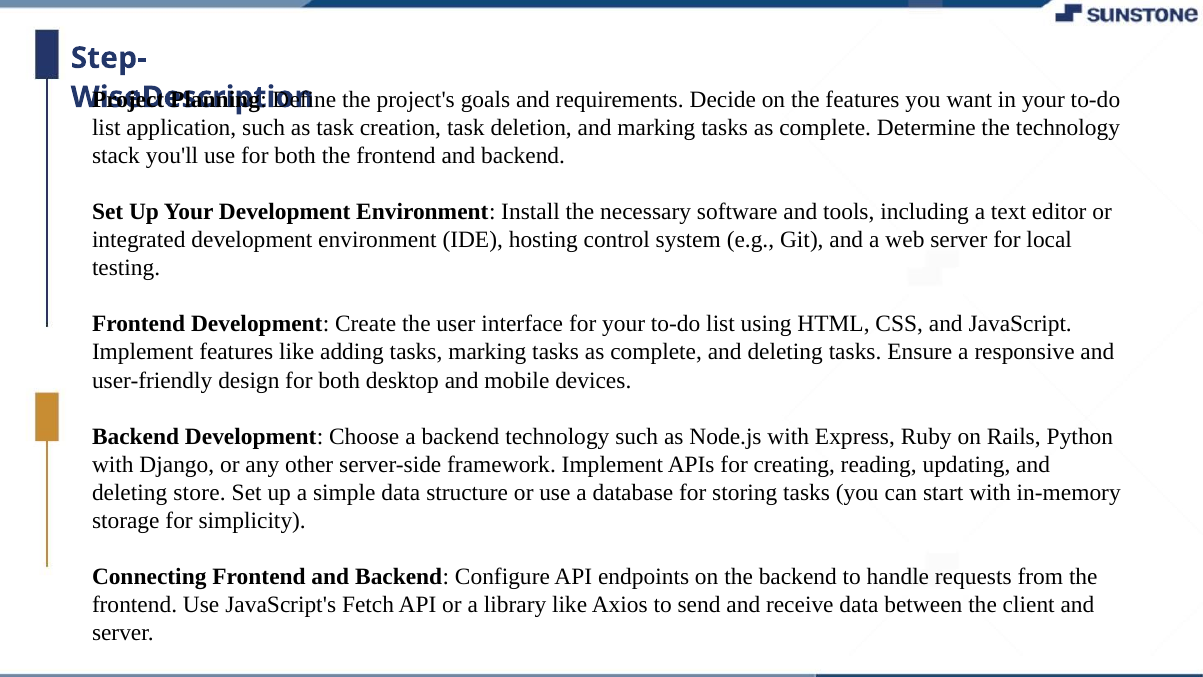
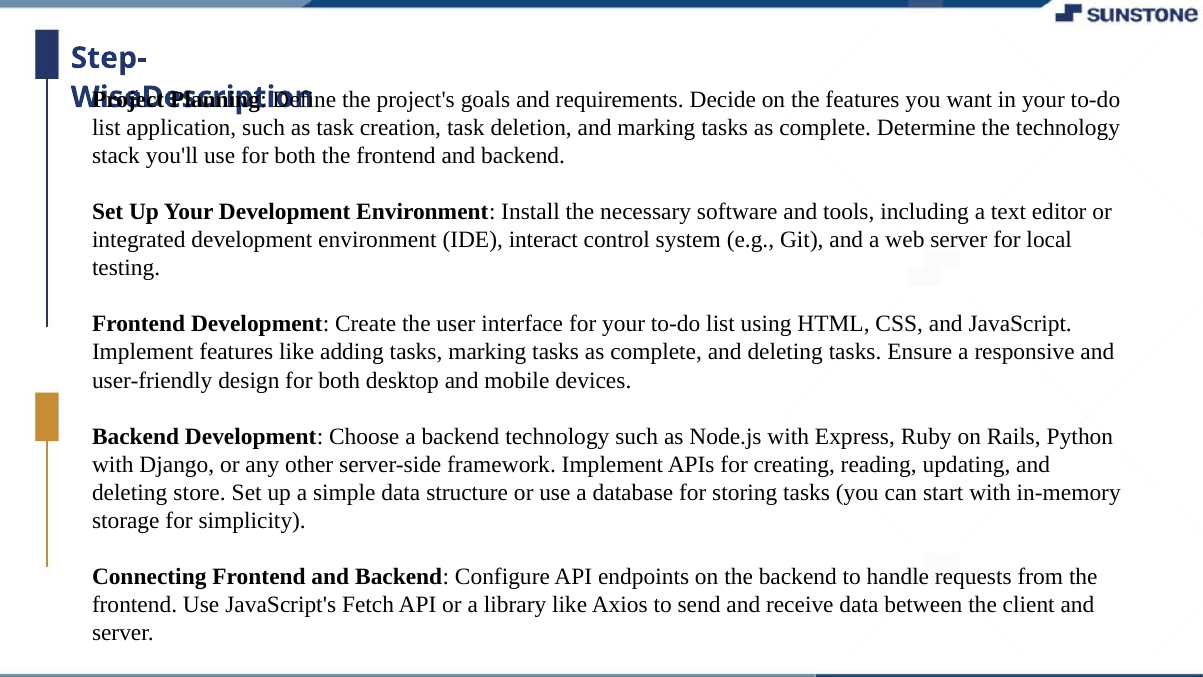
hosting: hosting -> interact
